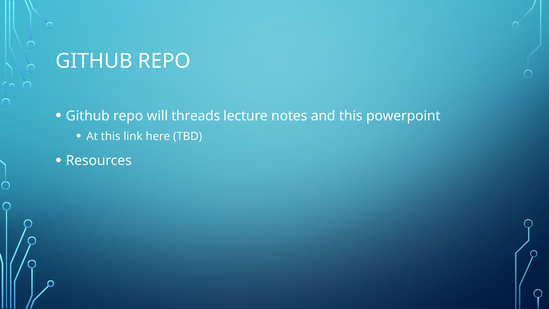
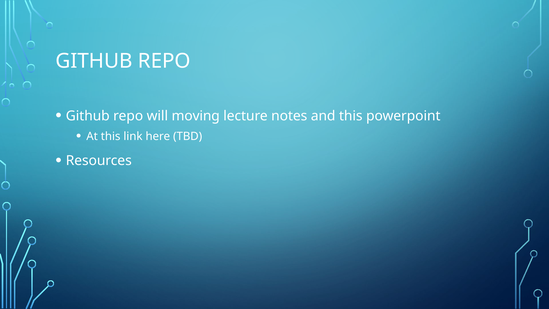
threads: threads -> moving
